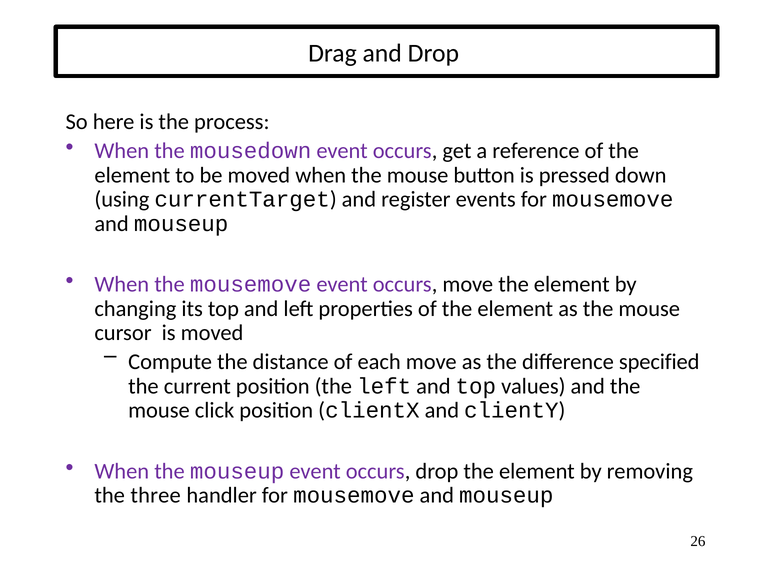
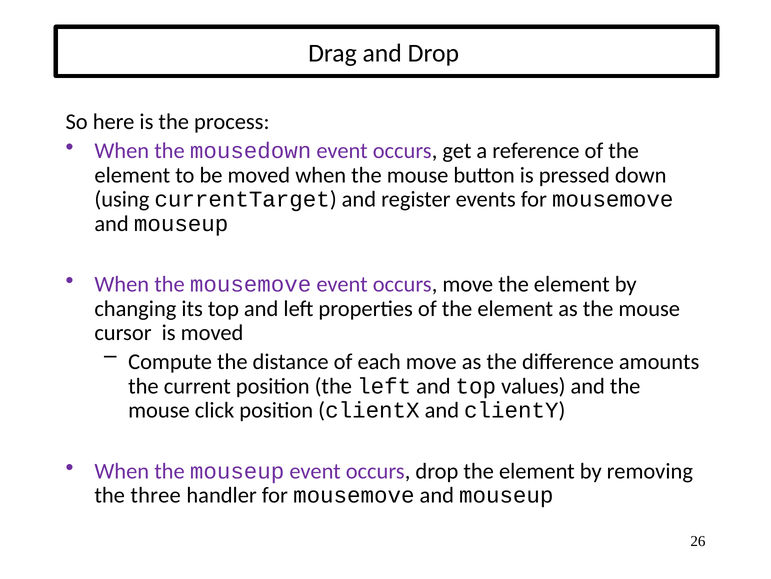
specified: specified -> amounts
